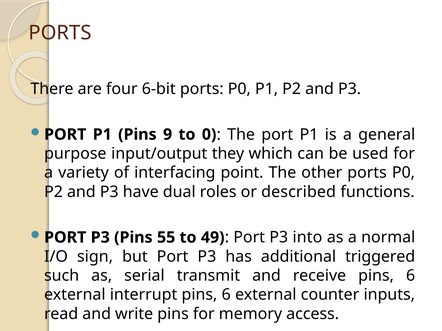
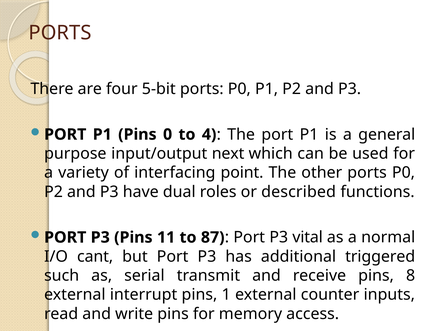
6-bit: 6-bit -> 5-bit
9: 9 -> 0
0: 0 -> 4
they: they -> next
55: 55 -> 11
49: 49 -> 87
into: into -> vital
sign: sign -> cant
receive pins 6: 6 -> 8
interrupt pins 6: 6 -> 1
